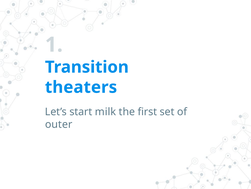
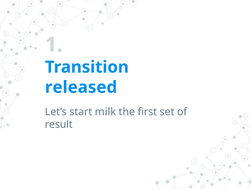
theaters: theaters -> released
outer: outer -> result
